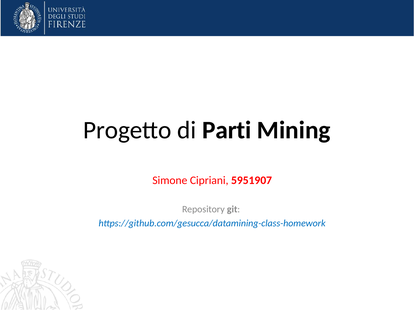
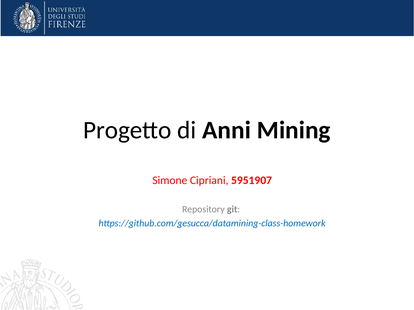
Parti: Parti -> Anni
